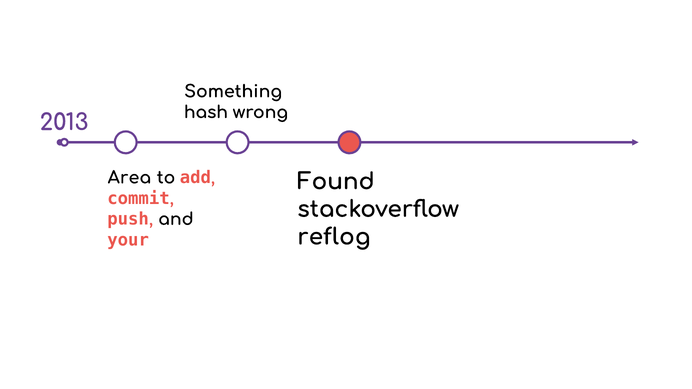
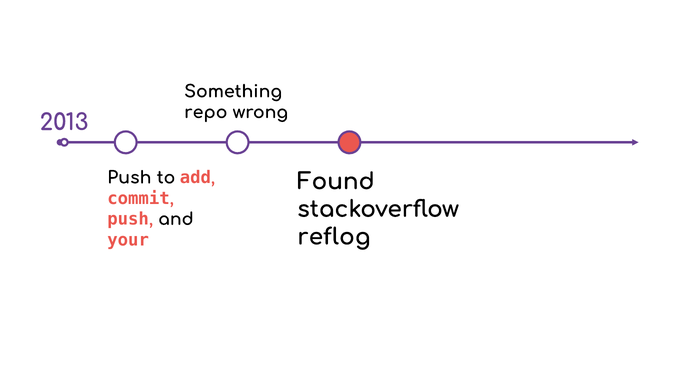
hash: hash -> repo
Area at (129, 178): Area -> Push
